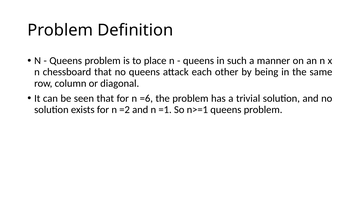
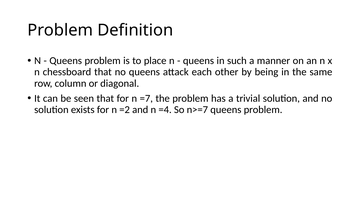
=6: =6 -> =7
=1: =1 -> =4
n>=1: n>=1 -> n>=7
